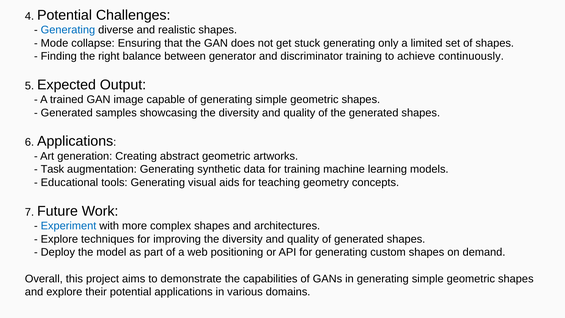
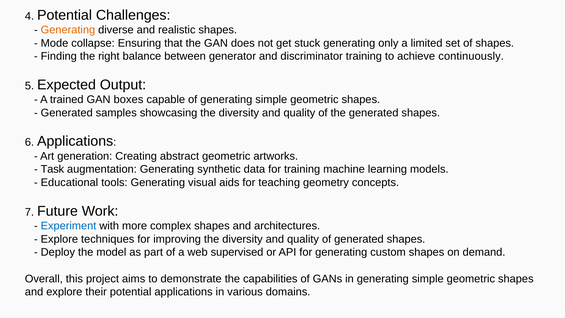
Generating at (68, 30) colour: blue -> orange
image: image -> boxes
positioning: positioning -> supervised
